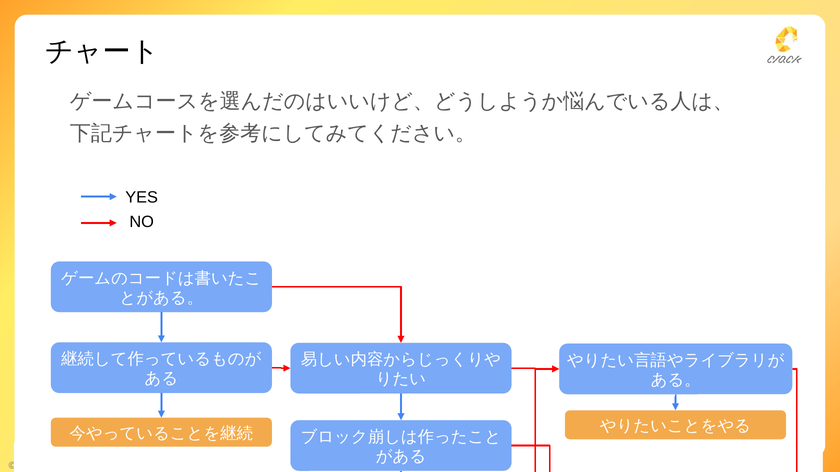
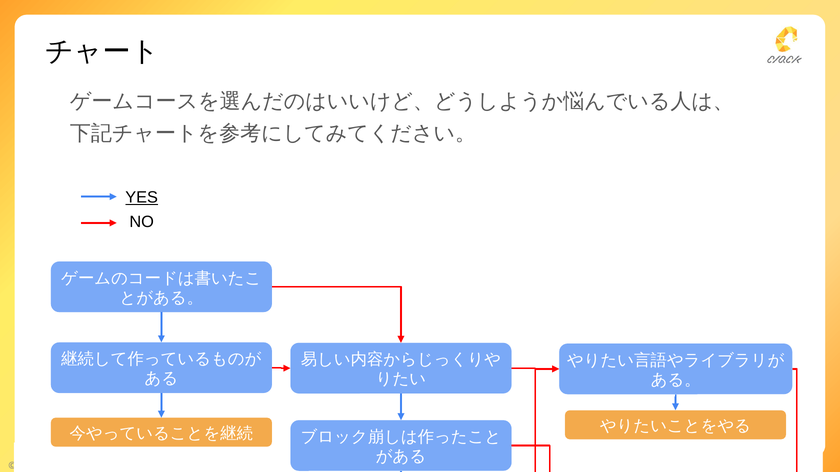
YES underline: none -> present
